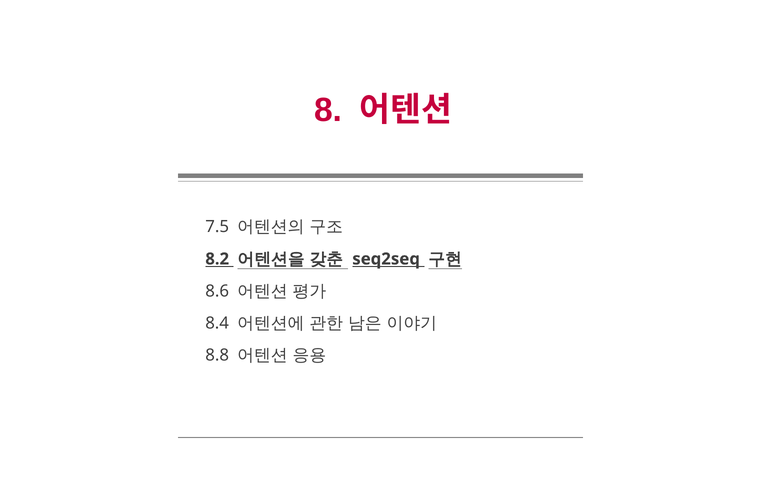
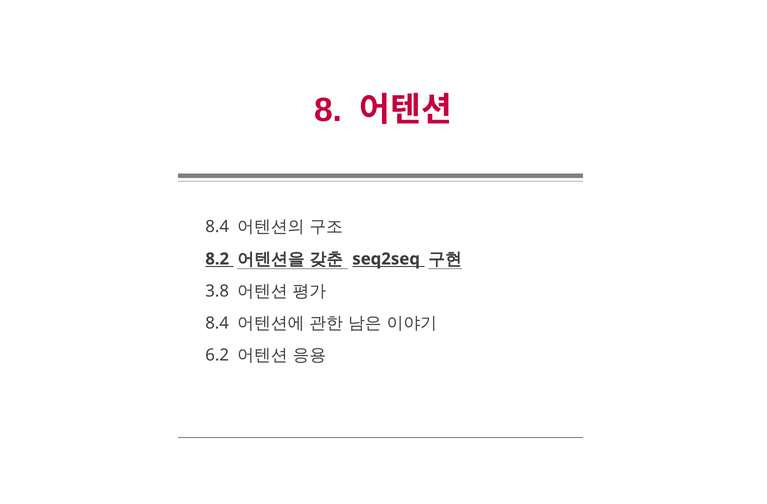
7.5 at (217, 227): 7.5 -> 8.4
8.6: 8.6 -> 3.8
8.8: 8.8 -> 6.2
